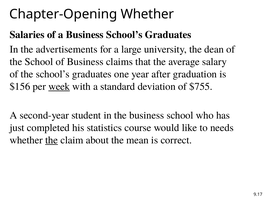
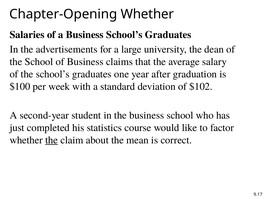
$156: $156 -> $100
week underline: present -> none
$755: $755 -> $102
needs: needs -> factor
